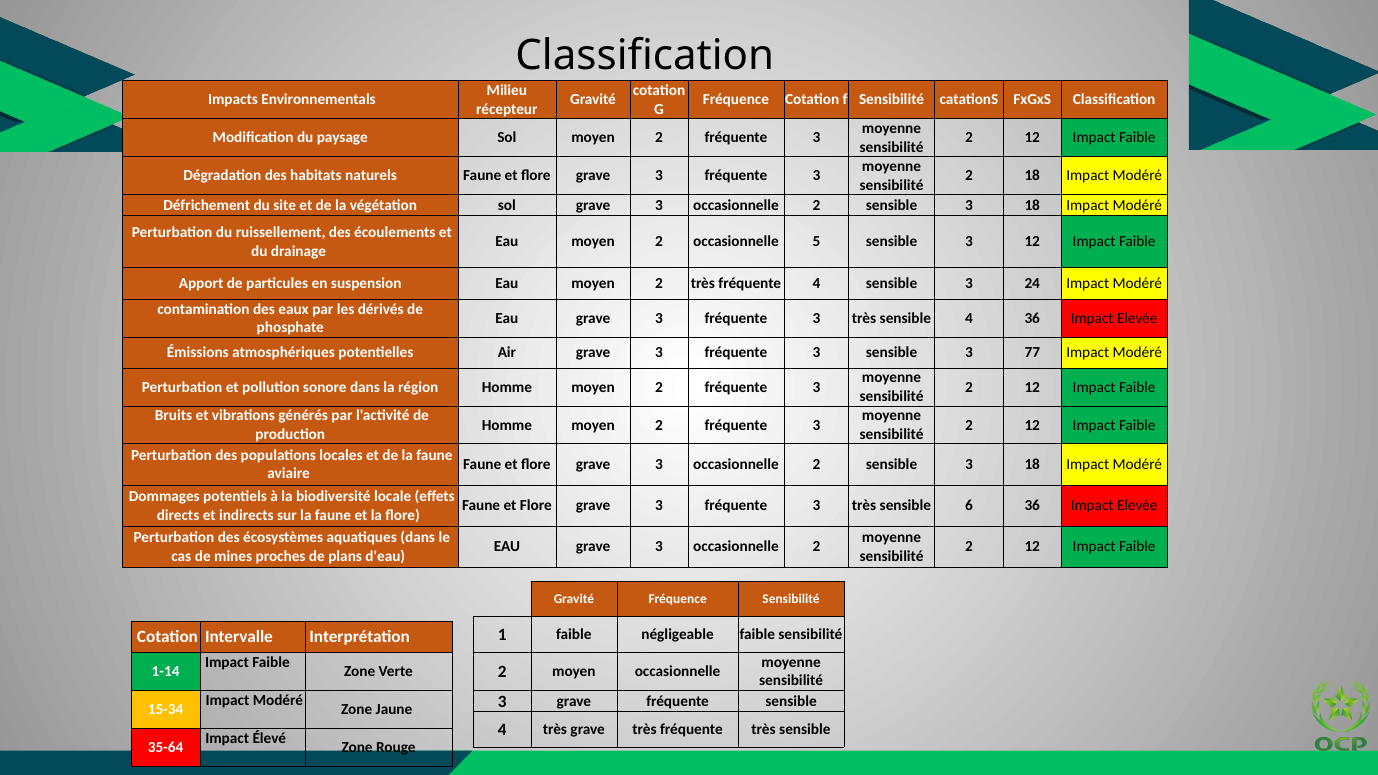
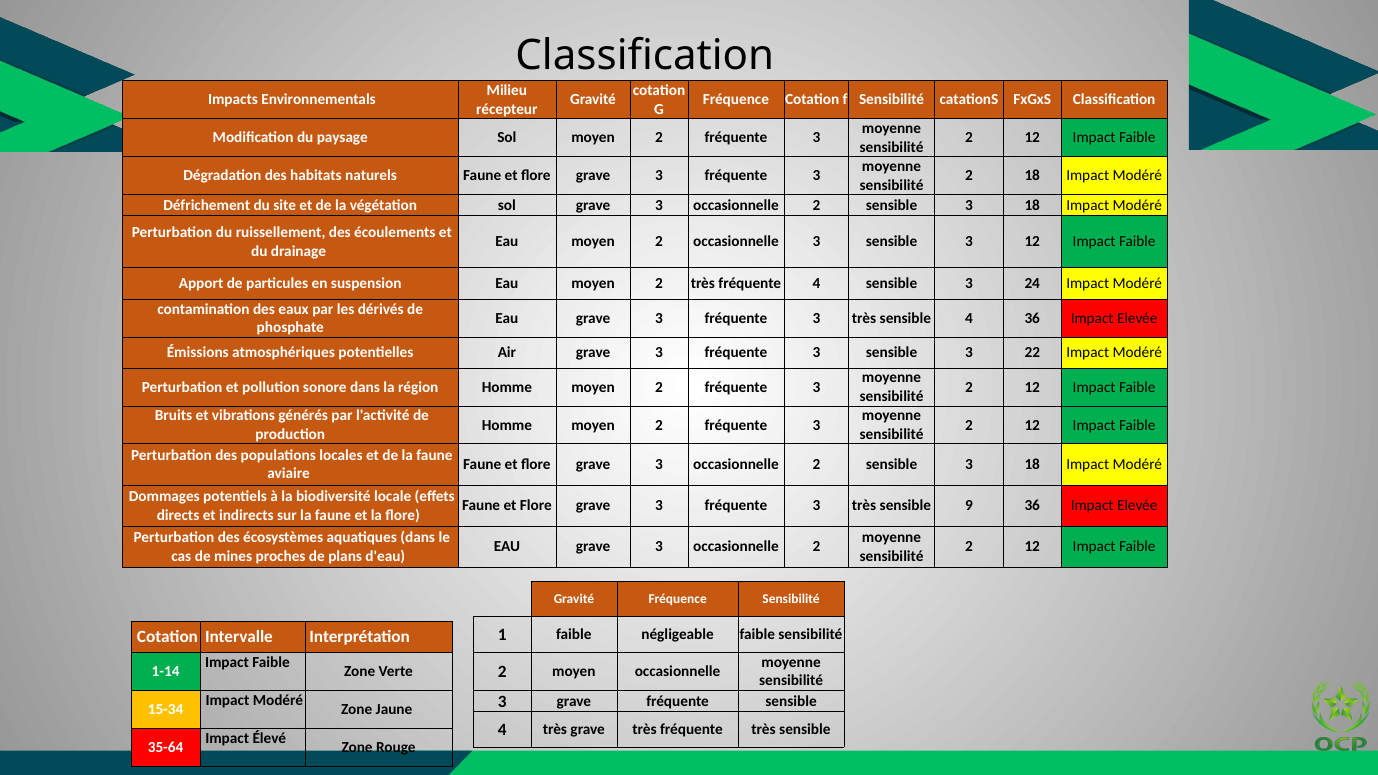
occasionnelle 5: 5 -> 3
77: 77 -> 22
6: 6 -> 9
